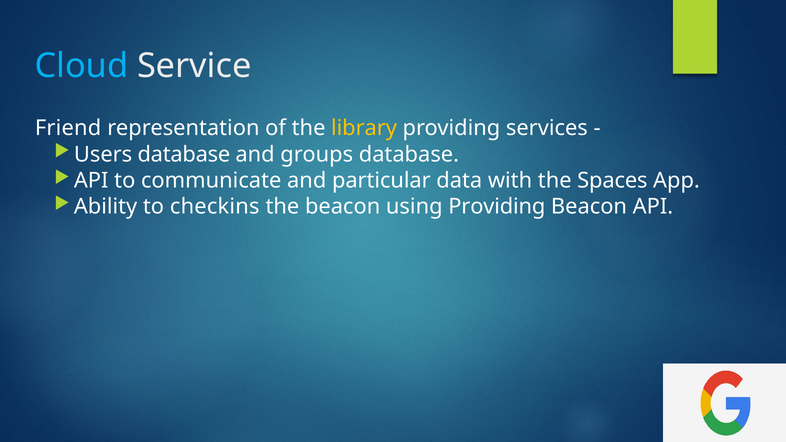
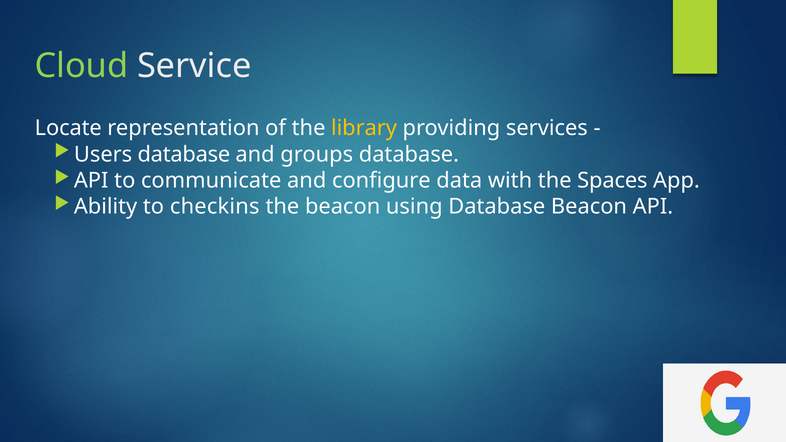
Cloud colour: light blue -> light green
Friend: Friend -> Locate
particular: particular -> configure
using Providing: Providing -> Database
